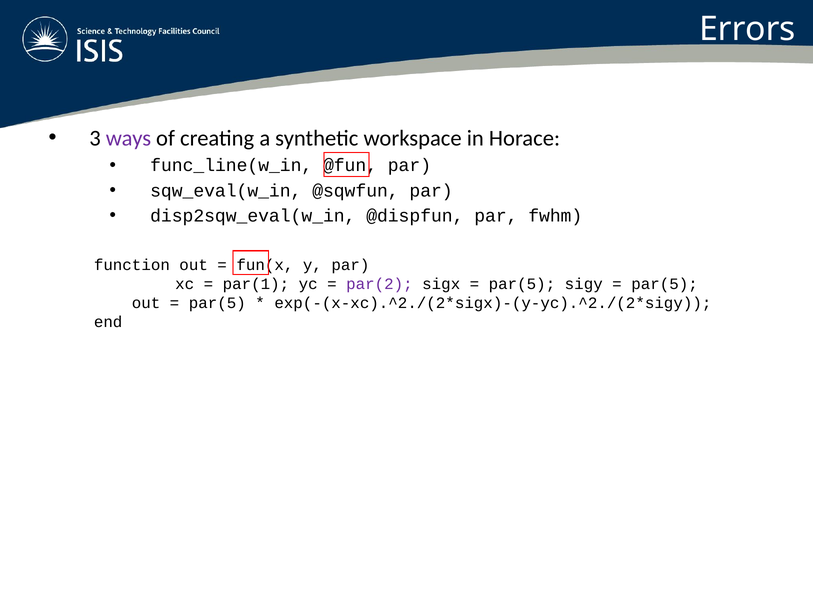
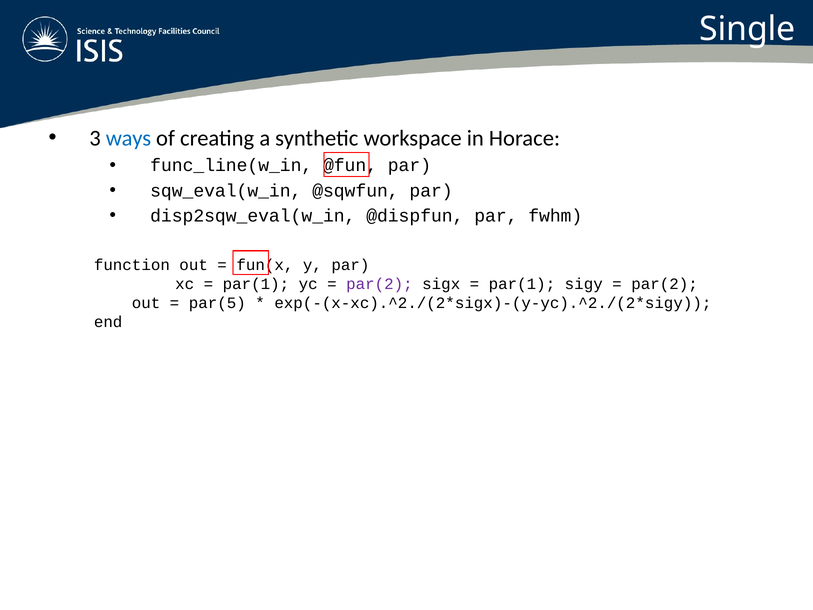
Errors: Errors -> Single
ways colour: purple -> blue
par(5 at (522, 284): par(5 -> par(1
par(5 at (665, 284): par(5 -> par(2
